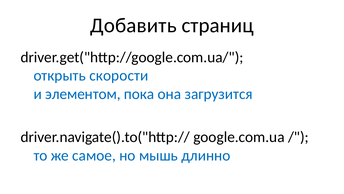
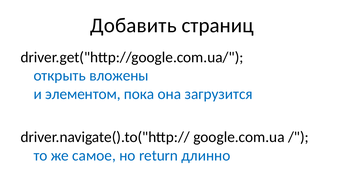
скорости: скорости -> вложены
мышь: мышь -> return
